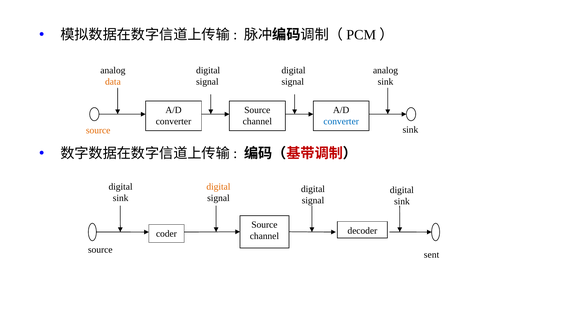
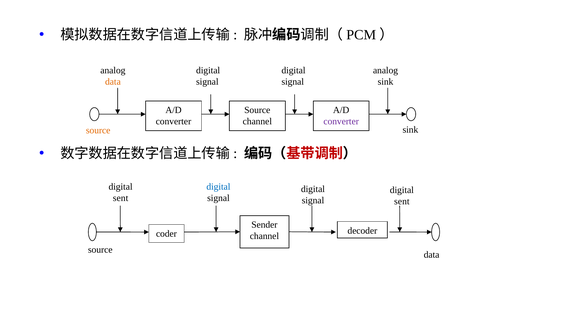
converter at (341, 121) colour: blue -> purple
digital at (218, 187) colour: orange -> blue
sink at (121, 198): sink -> sent
sink at (402, 201): sink -> sent
Source at (264, 225): Source -> Sender
sent at (432, 255): sent -> data
